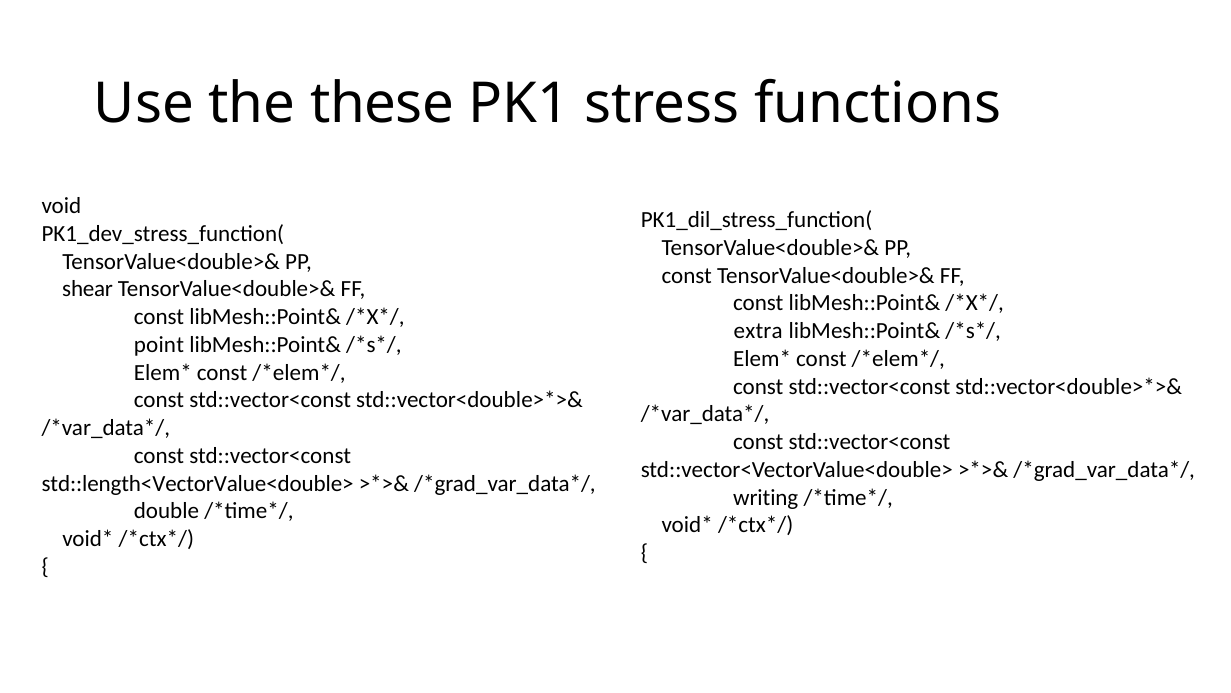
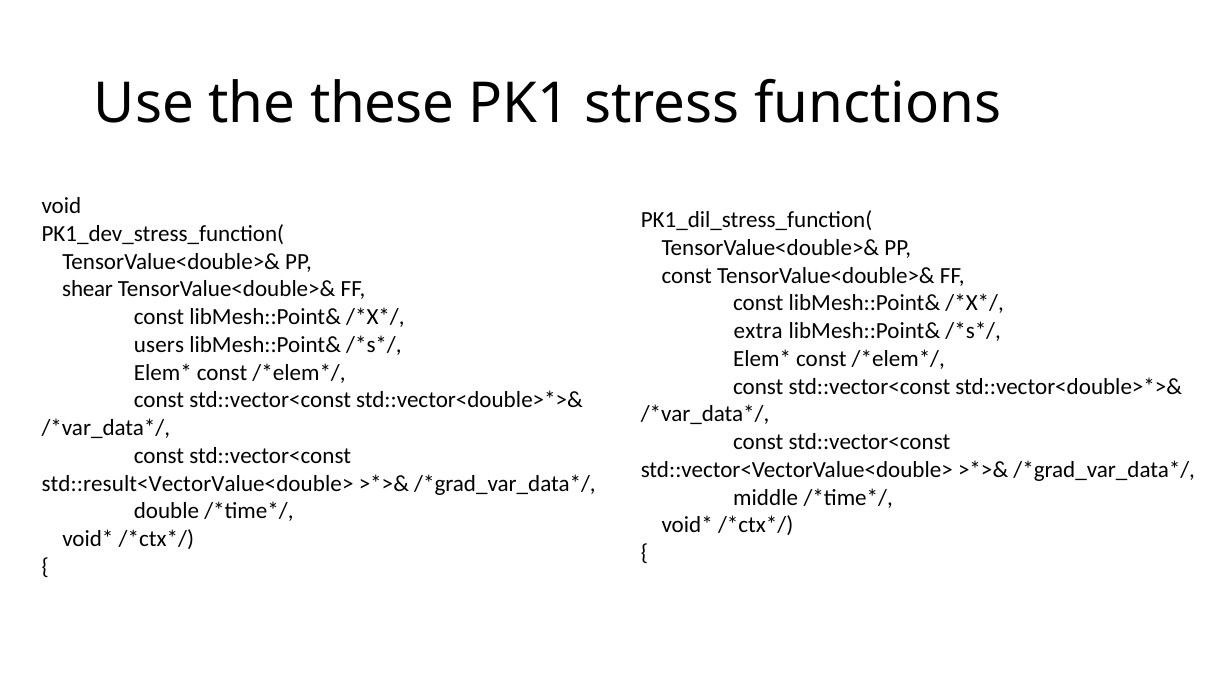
point: point -> users
std::length<VectorValue<double>: std::length<VectorValue<double> -> std::result<VectorValue<double>
writing: writing -> middle
